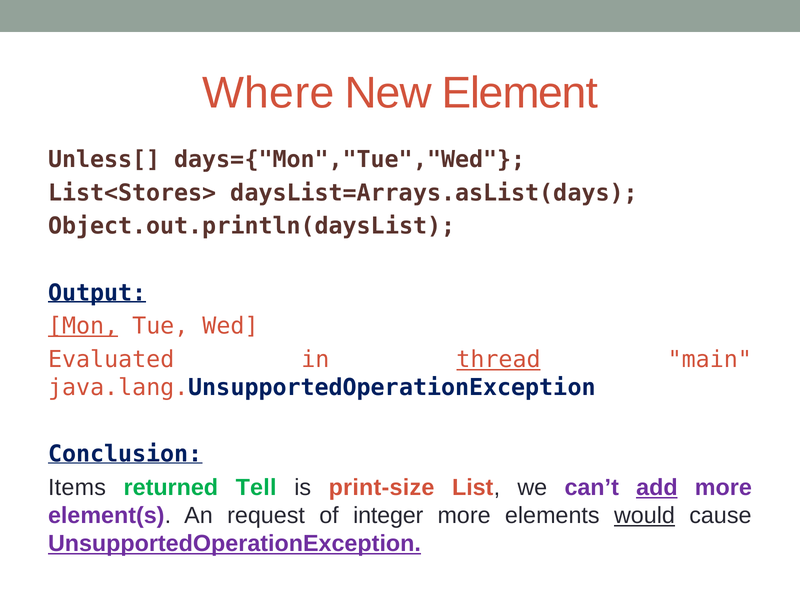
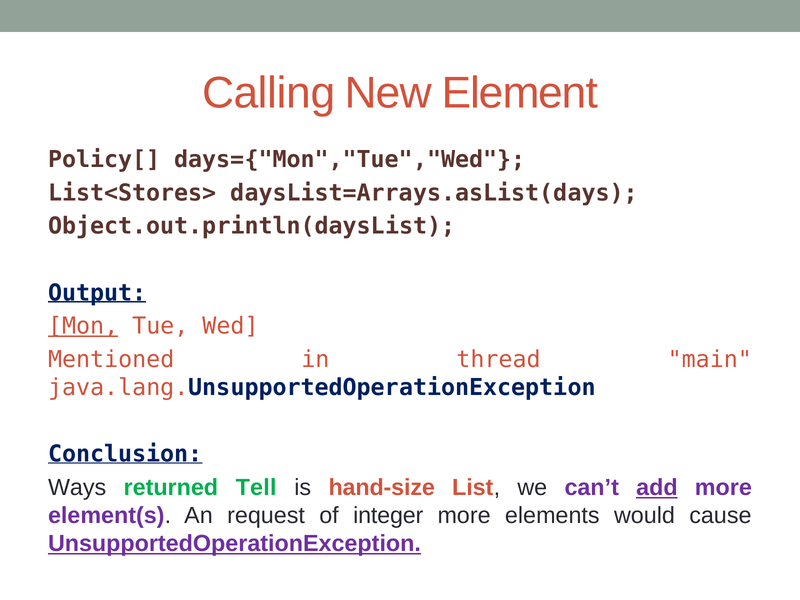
Where: Where -> Calling
Unless[: Unless[ -> Policy[
Evaluated: Evaluated -> Mentioned
thread underline: present -> none
Items: Items -> Ways
print-size: print-size -> hand-size
would underline: present -> none
